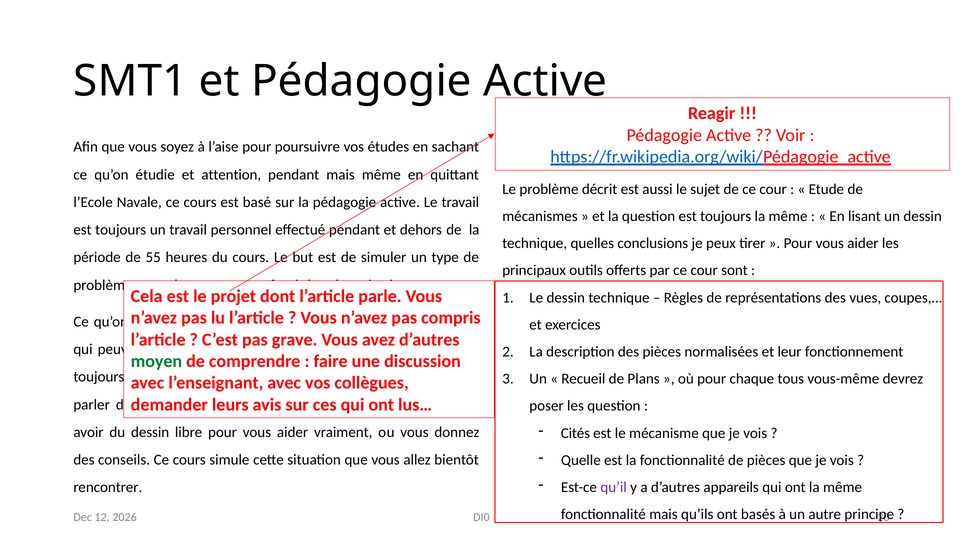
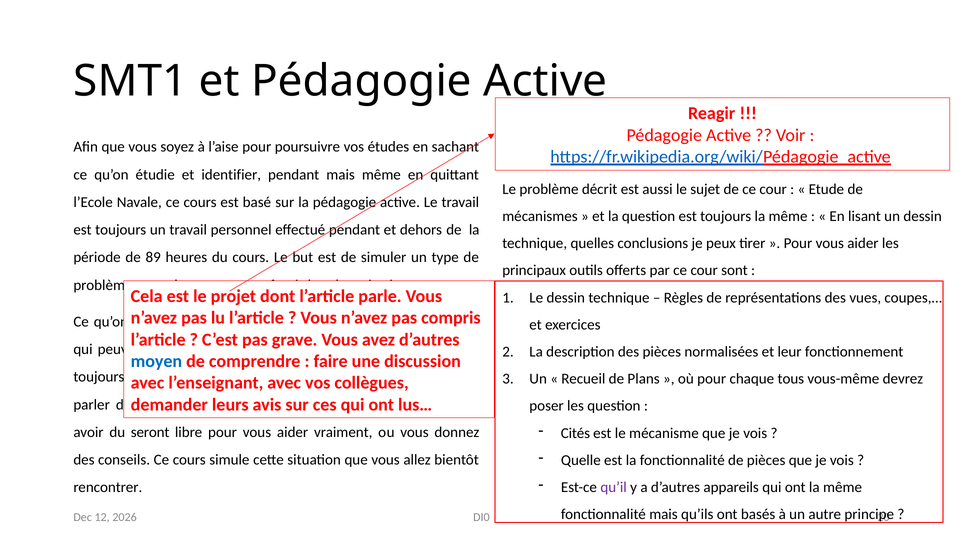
attention: attention -> identifier
55: 55 -> 89
moyen colour: green -> blue
du dessin: dessin -> seront
